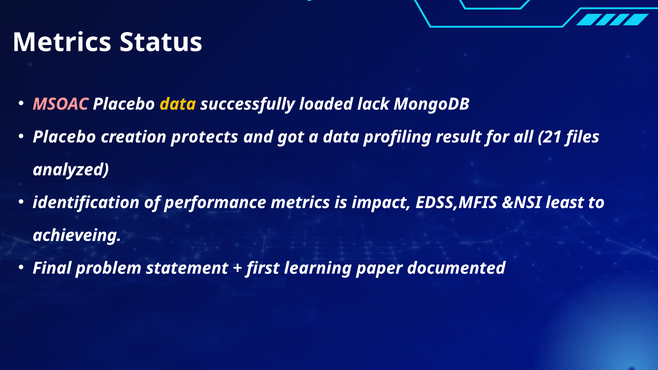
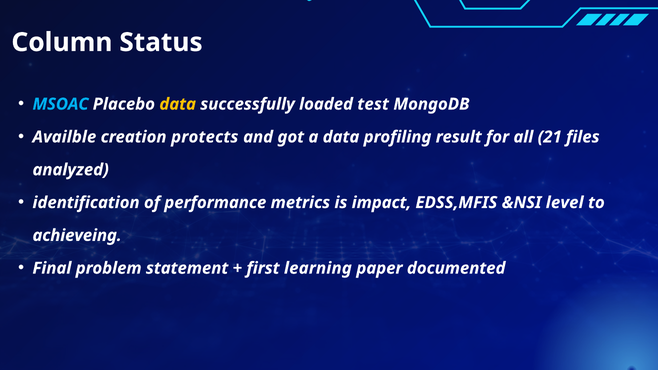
Metrics at (62, 42): Metrics -> Column
MSOAC colour: pink -> light blue
lack: lack -> test
Placebo at (64, 137): Placebo -> Availble
least: least -> level
